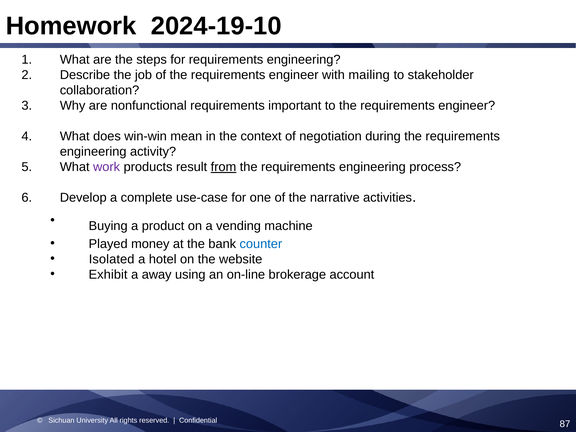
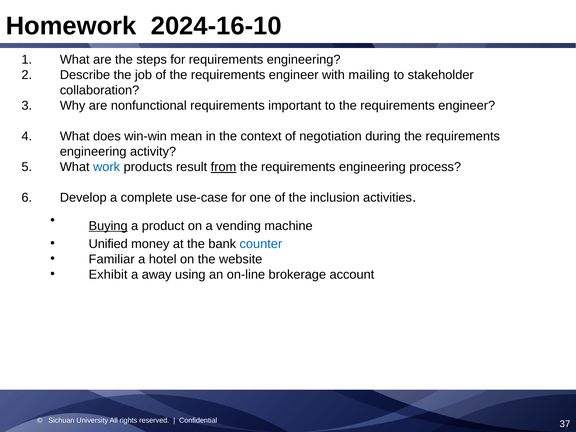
2024-19-10: 2024-19-10 -> 2024-16-10
work colour: purple -> blue
narrative: narrative -> inclusion
Buying underline: none -> present
Played: Played -> Unified
Isolated: Isolated -> Familiar
87: 87 -> 37
